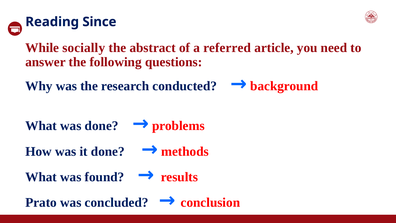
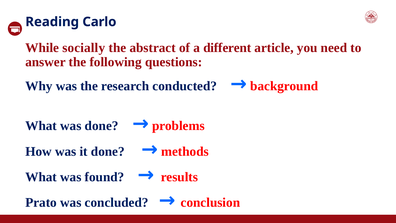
Since: Since -> Carlo
referred: referred -> different
